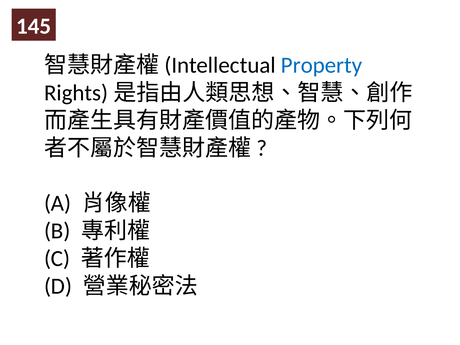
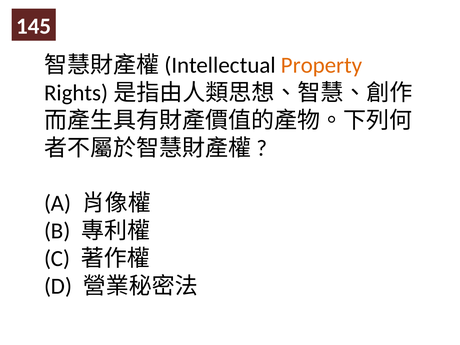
Property colour: blue -> orange
